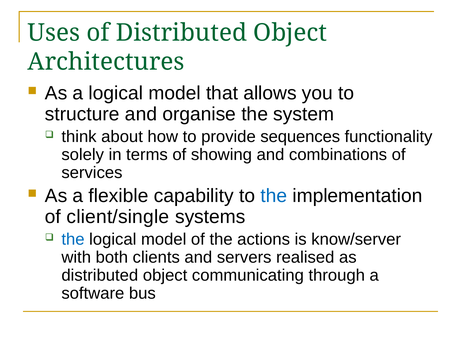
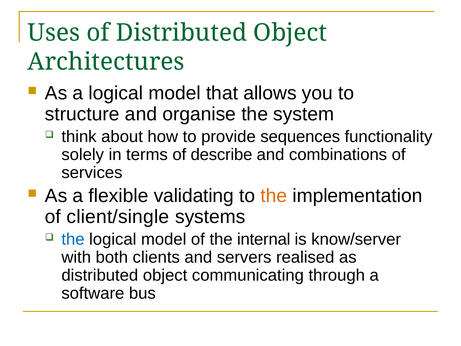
showing: showing -> describe
capability: capability -> validating
the at (274, 196) colour: blue -> orange
actions: actions -> internal
